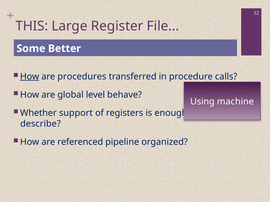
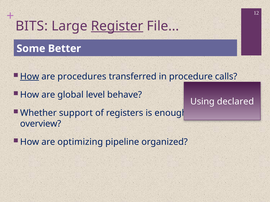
THIS: THIS -> BITS
Register underline: none -> present
machine: machine -> declared
describe: describe -> overview
referenced: referenced -> optimizing
